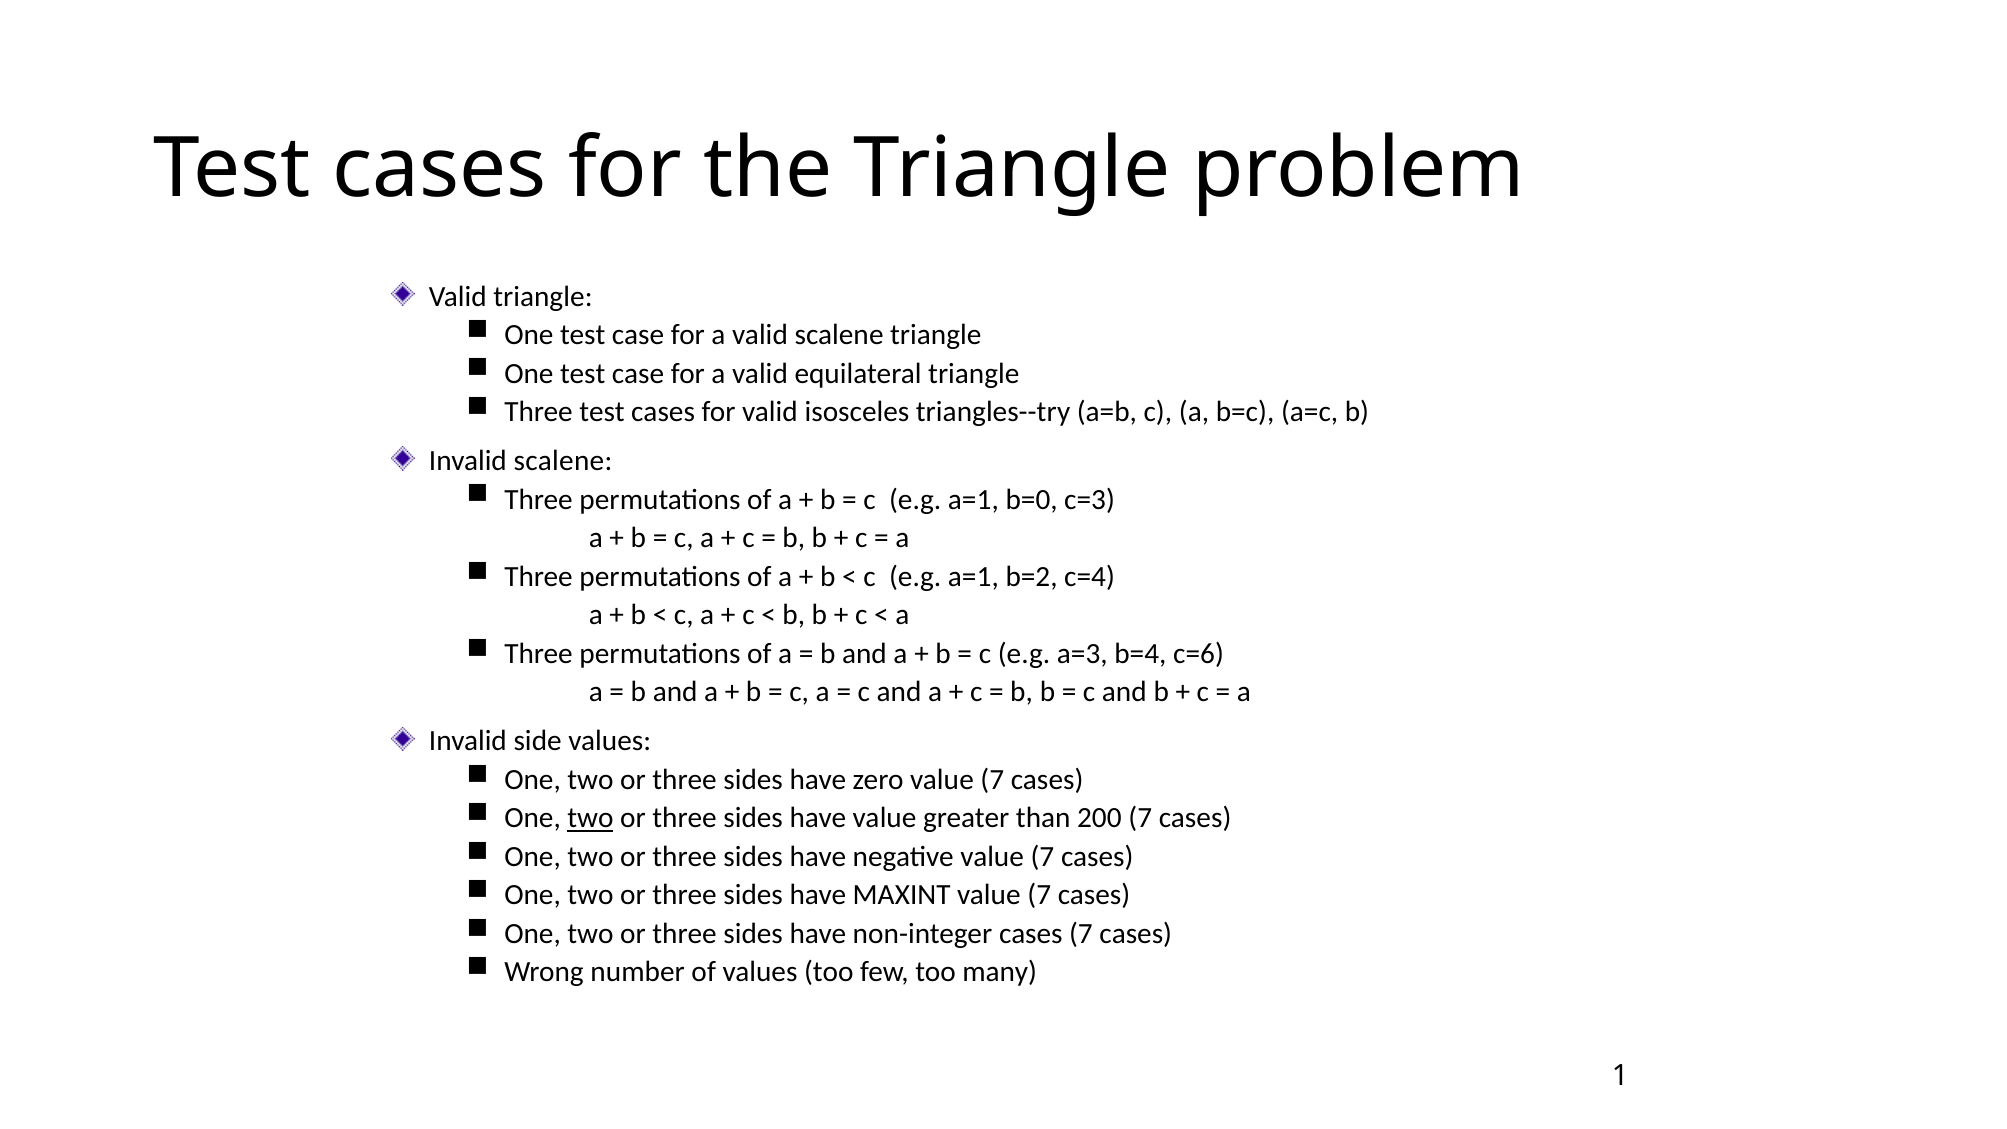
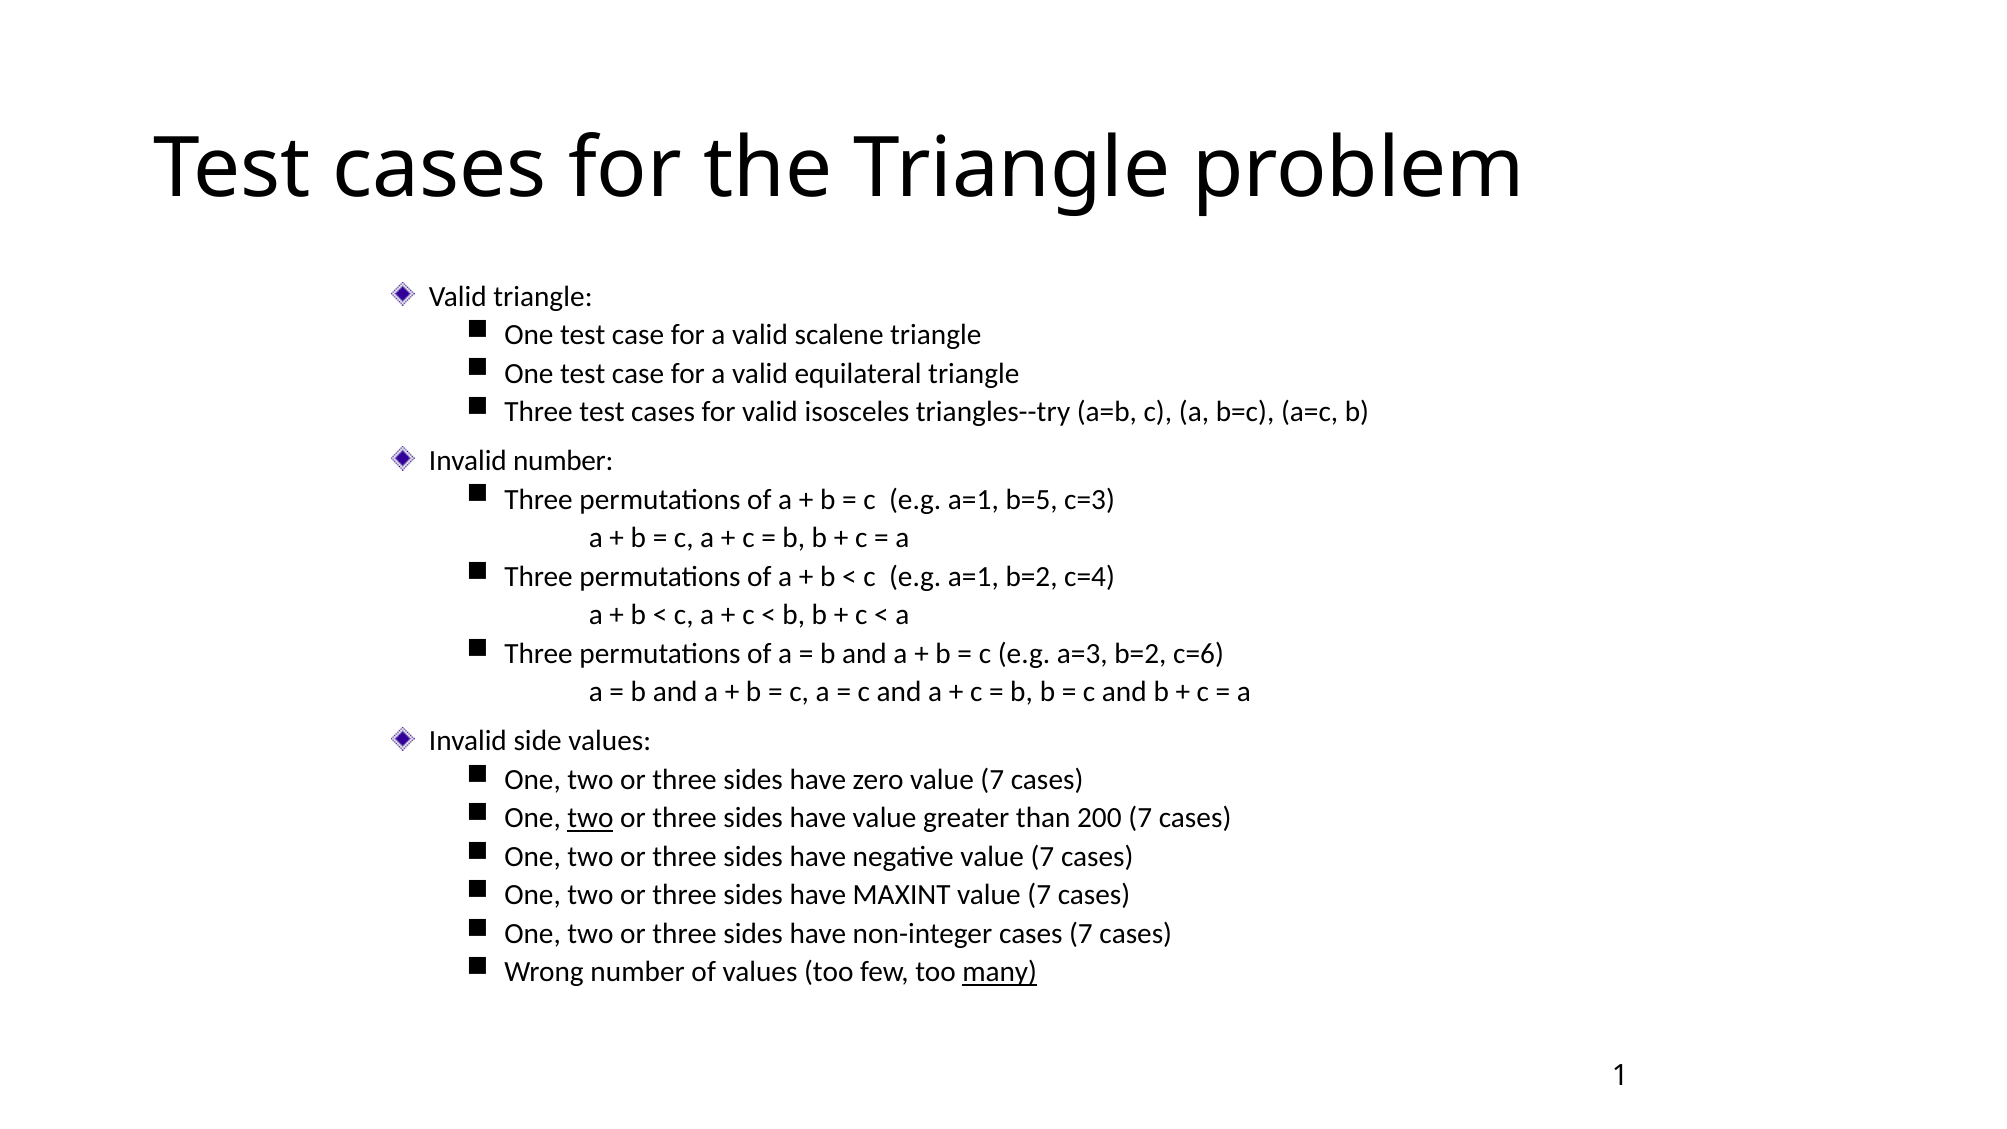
Invalid scalene: scalene -> number
b=0: b=0 -> b=5
a=3 b=4: b=4 -> b=2
many underline: none -> present
